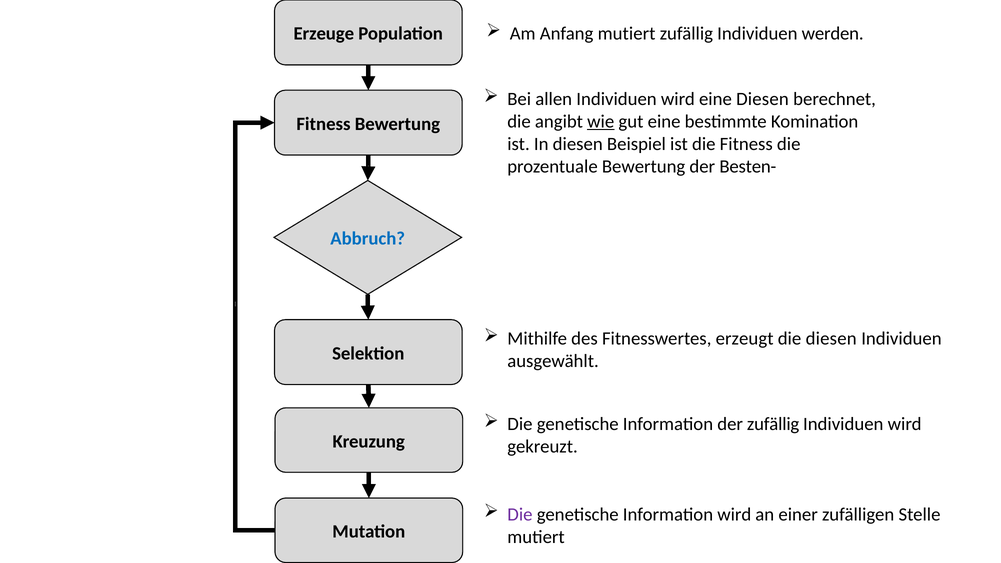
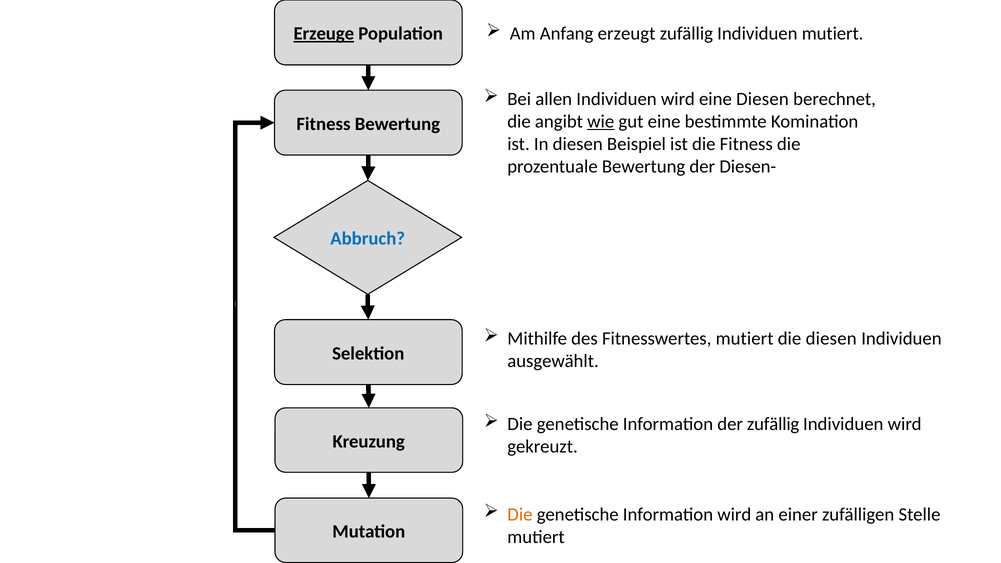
Anfang mutiert: mutiert -> erzeugt
Individuen werden: werden -> mutiert
Erzeuge underline: none -> present
Besten-: Besten- -> Diesen-
Fitnesswertes erzeugt: erzeugt -> mutiert
Die at (520, 514) colour: purple -> orange
